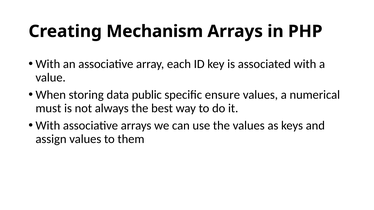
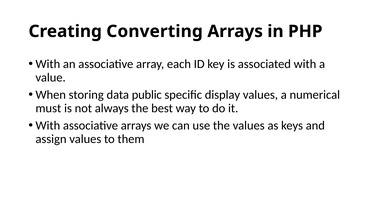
Mechanism: Mechanism -> Converting
ensure: ensure -> display
